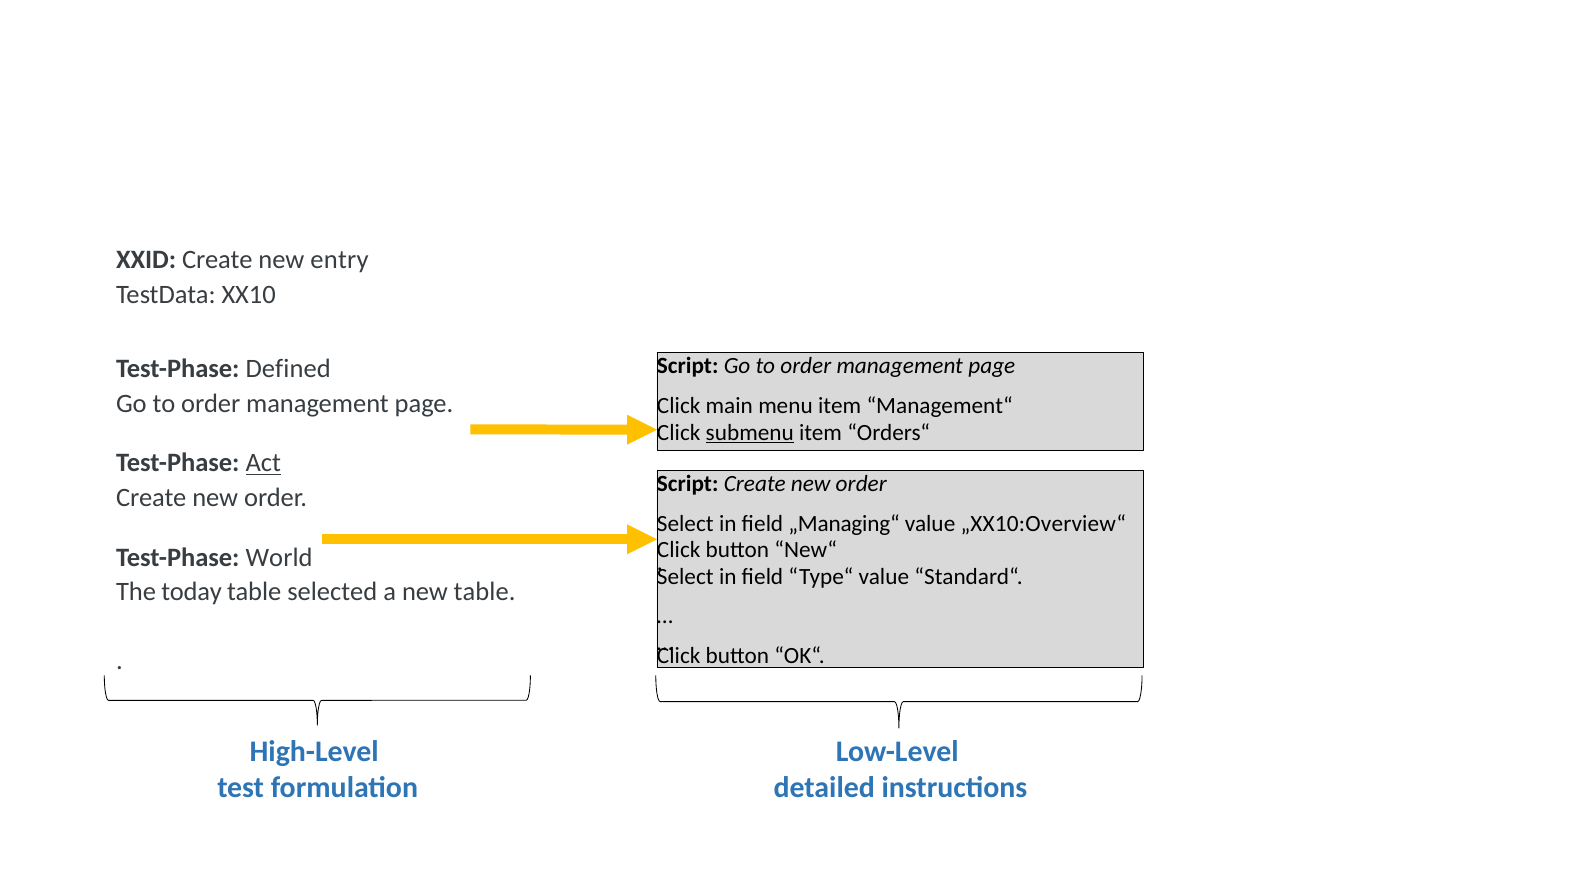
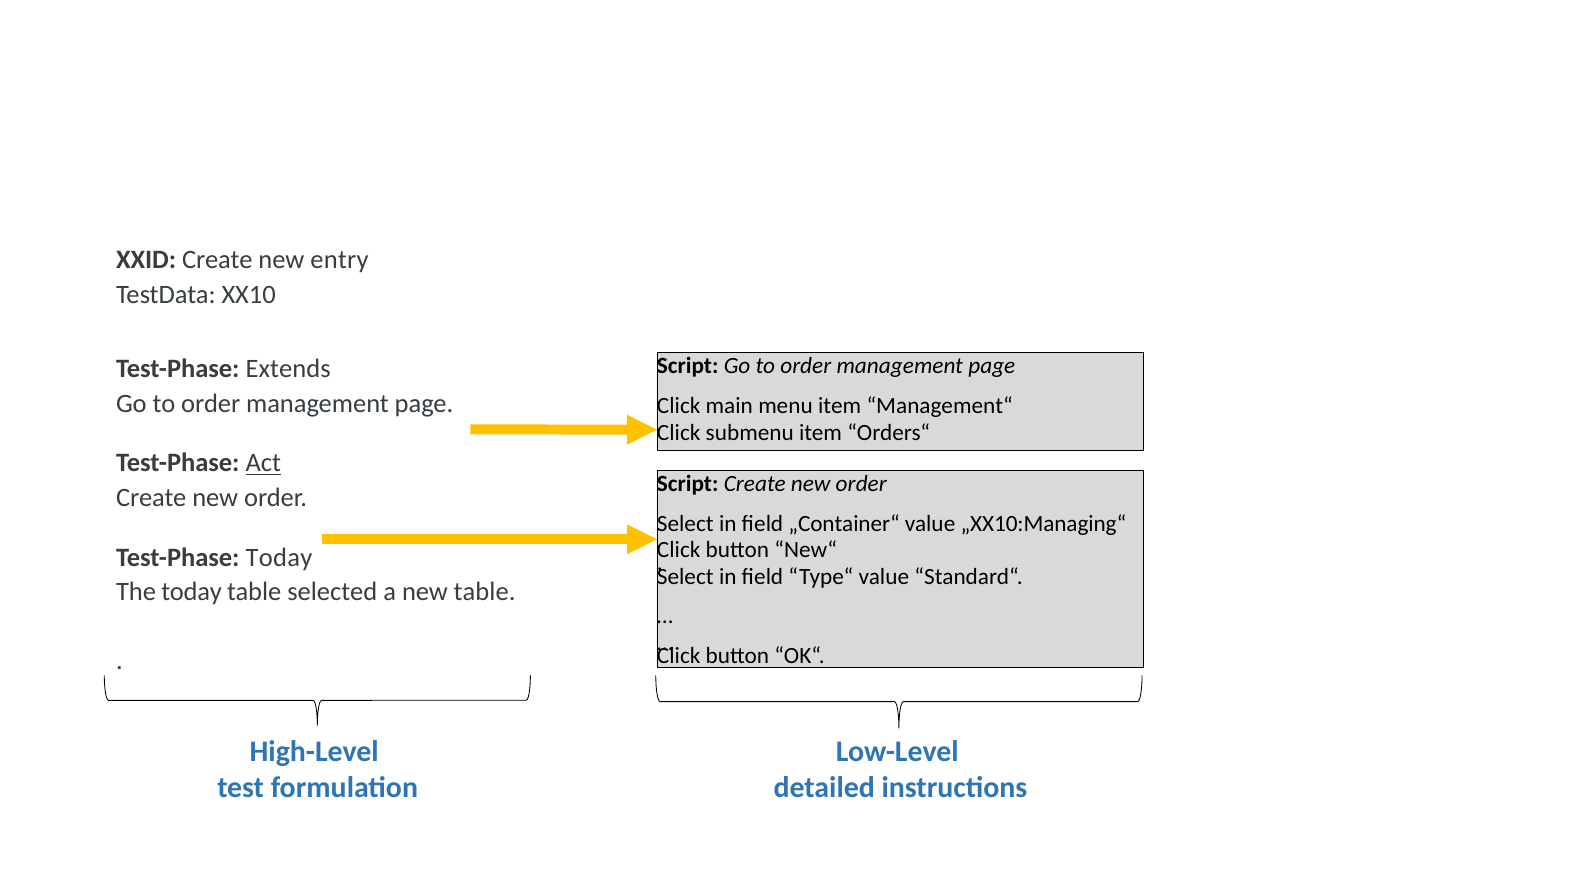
Defined: Defined -> Extends
submenu underline: present -> none
„Managing“: „Managing“ -> „Container“
„XX10:Overview“: „XX10:Overview“ -> „XX10:Managing“
Test-Phase World: World -> Today
